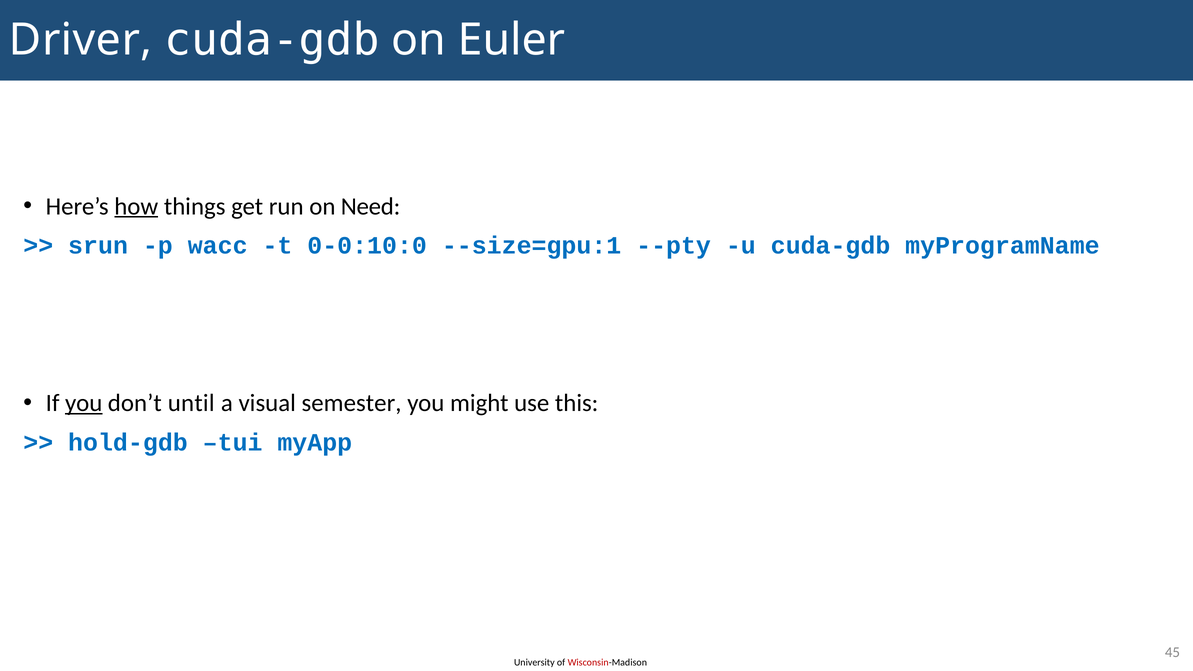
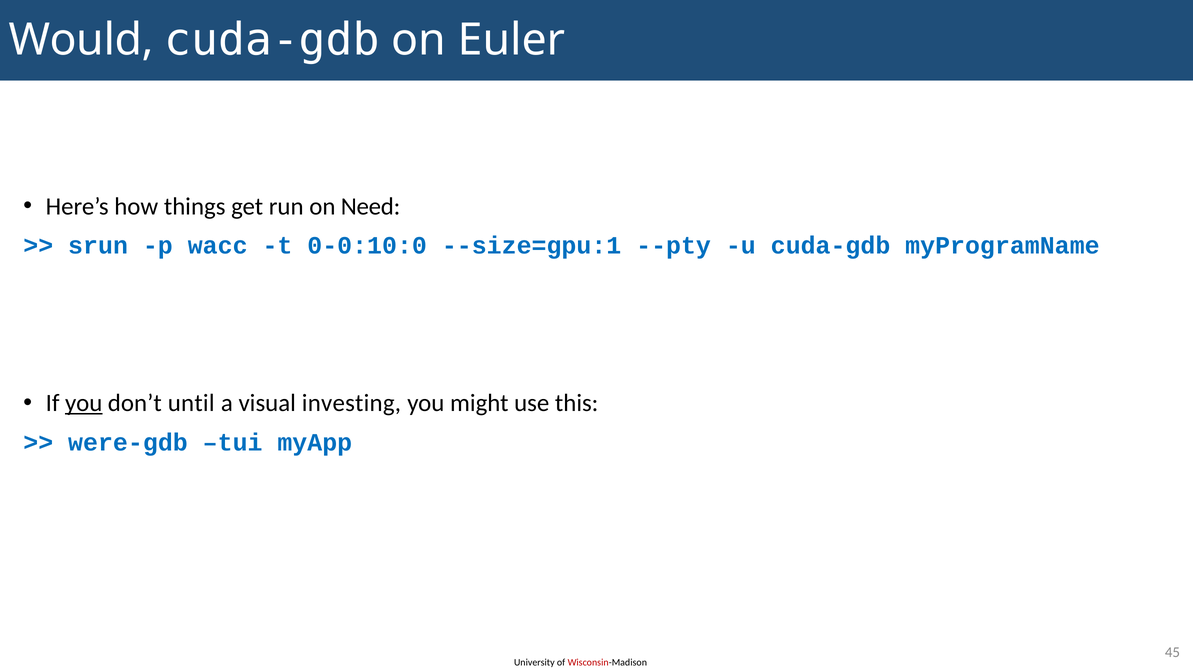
Driver: Driver -> Would
how underline: present -> none
semester: semester -> investing
hold-gdb: hold-gdb -> were-gdb
